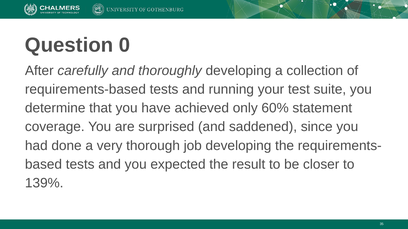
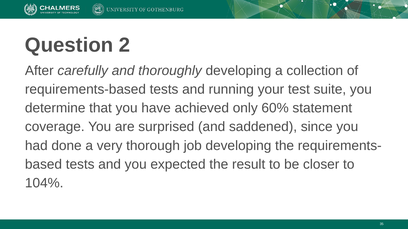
0: 0 -> 2
139%: 139% -> 104%
